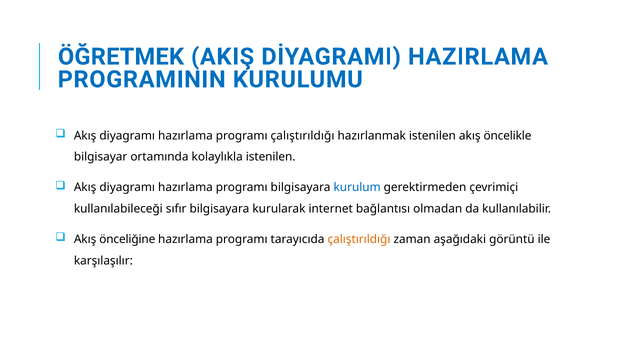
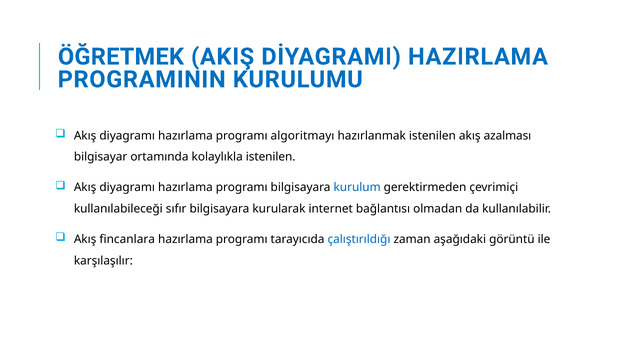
programı çalıştırıldığı: çalıştırıldığı -> algoritmayı
öncelikle: öncelikle -> azalması
önceliğine: önceliğine -> fincanlara
çalıştırıldığı at (359, 239) colour: orange -> blue
